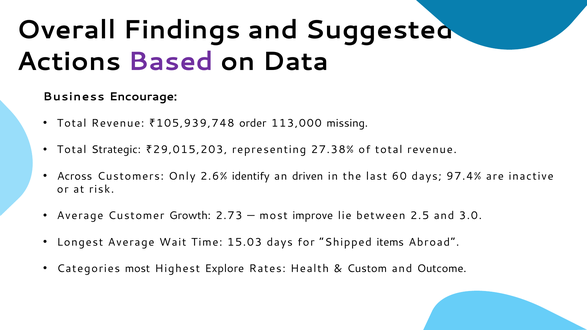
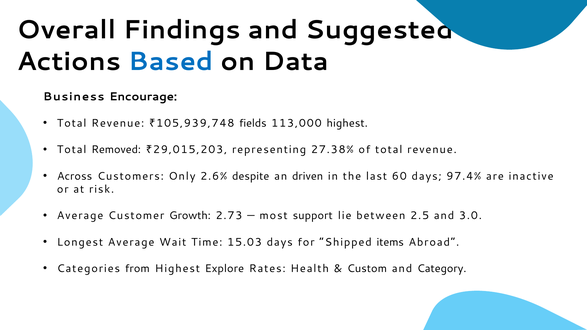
Based colour: purple -> blue
order: order -> fields
113,000 missing: missing -> highest
Strategic: Strategic -> Removed
identify: identify -> despite
improve: improve -> support
Categories most: most -> from
Outcome: Outcome -> Category
